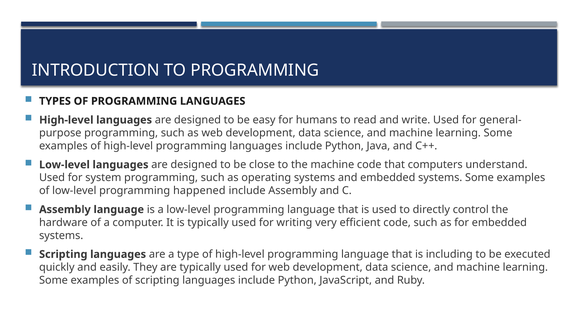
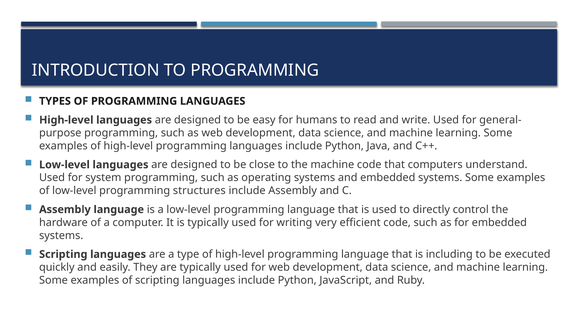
happened: happened -> structures
